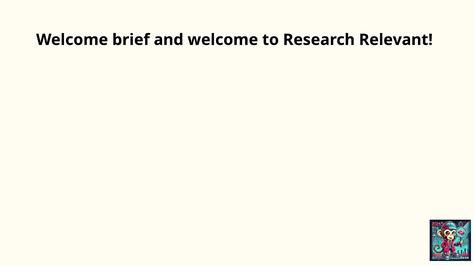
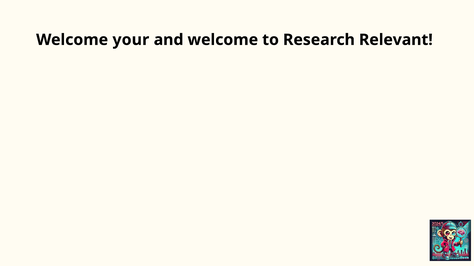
brief: brief -> your
